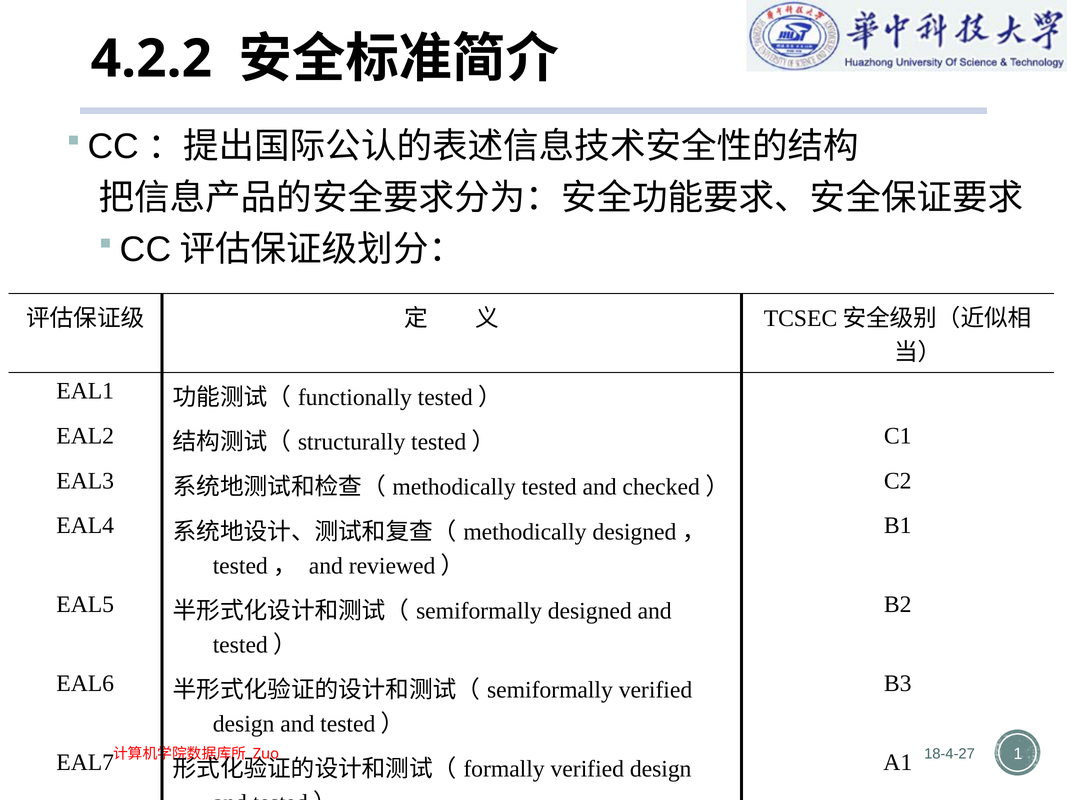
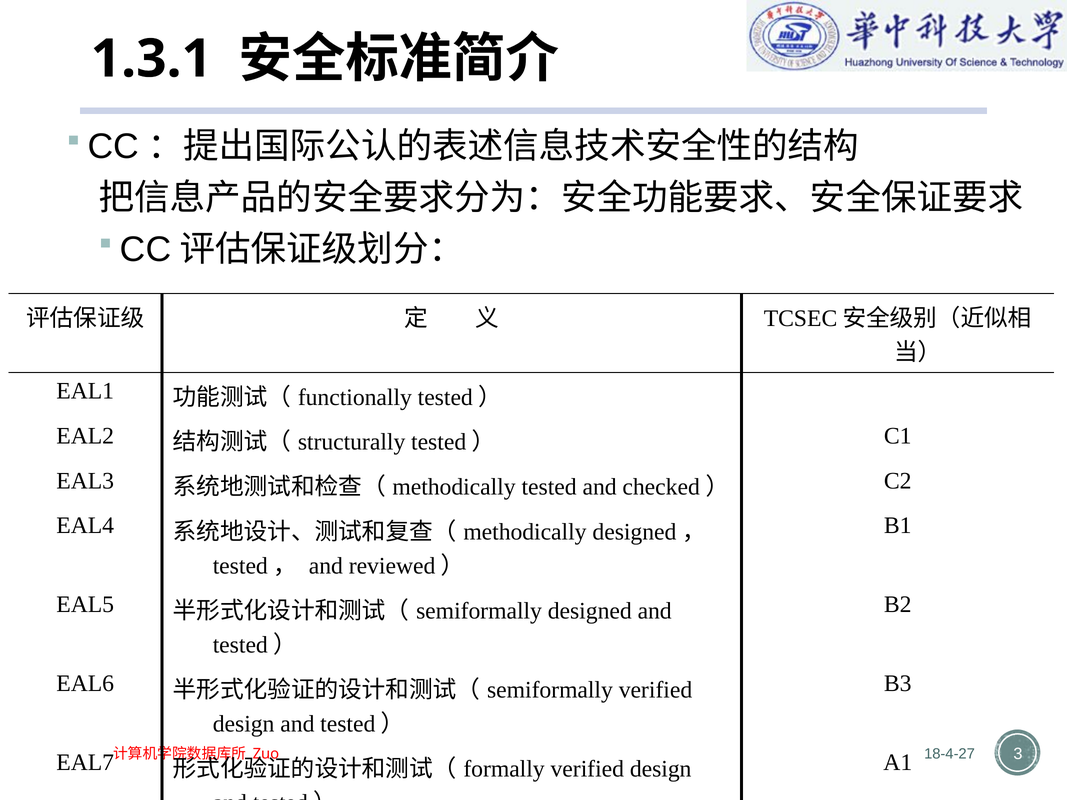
4.2.2: 4.2.2 -> 1.3.1
1: 1 -> 3
